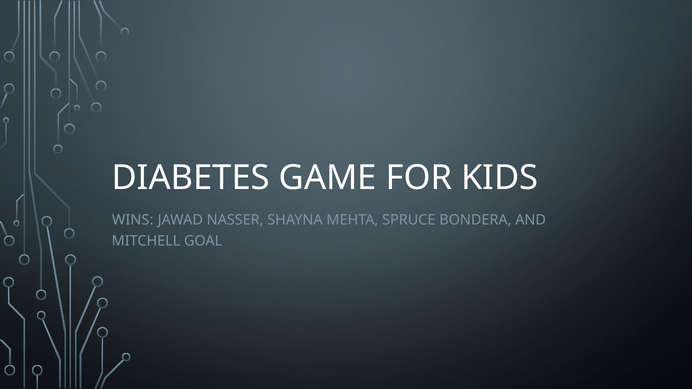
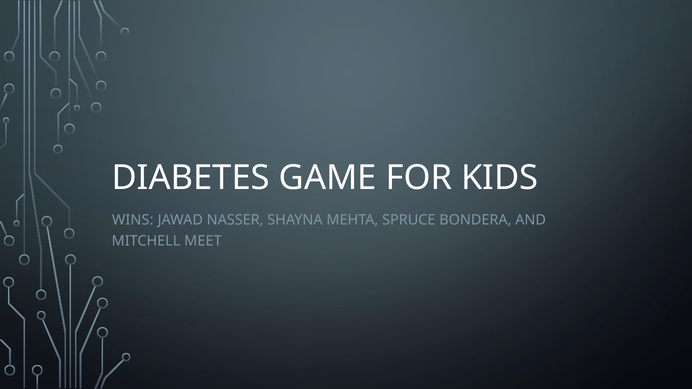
GOAL: GOAL -> MEET
